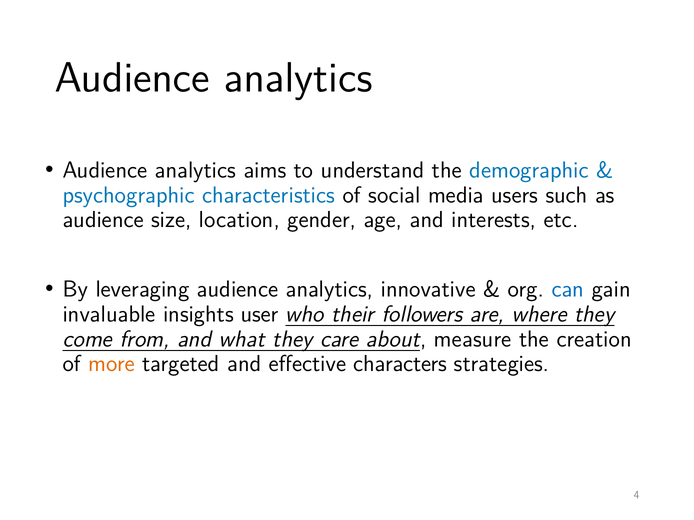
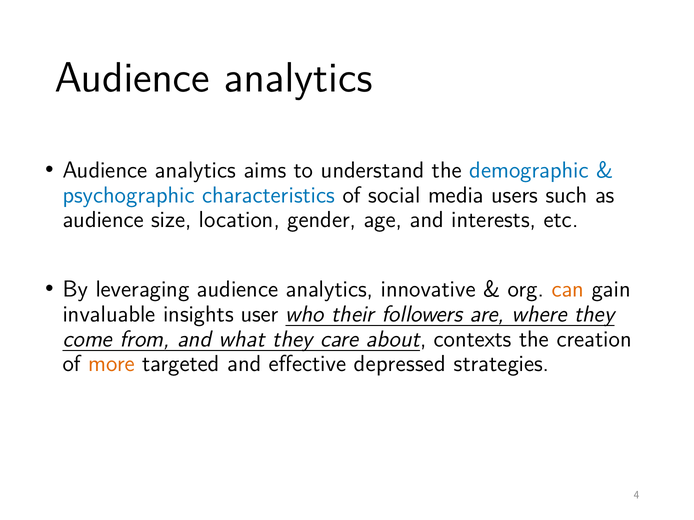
can colour: blue -> orange
measure: measure -> contexts
characters: characters -> depressed
